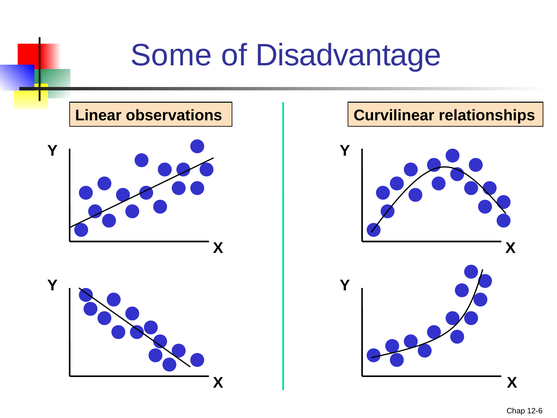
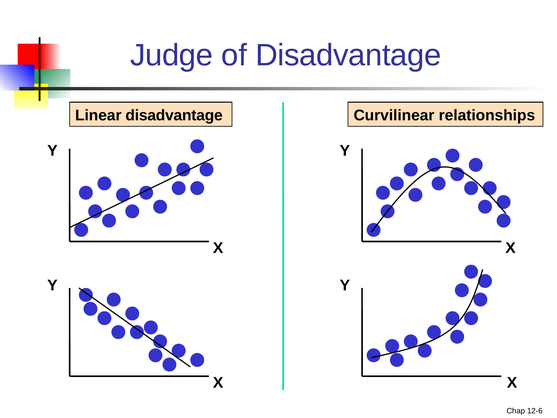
Some: Some -> Judge
Linear observations: observations -> disadvantage
